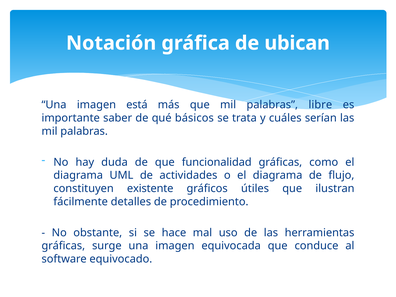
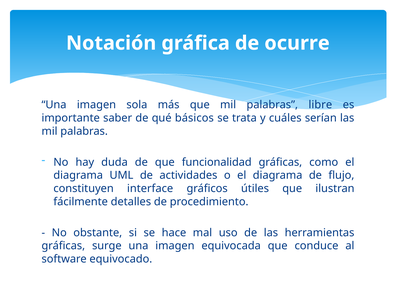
ubican: ubican -> ocurre
está: está -> sola
existente: existente -> interface
